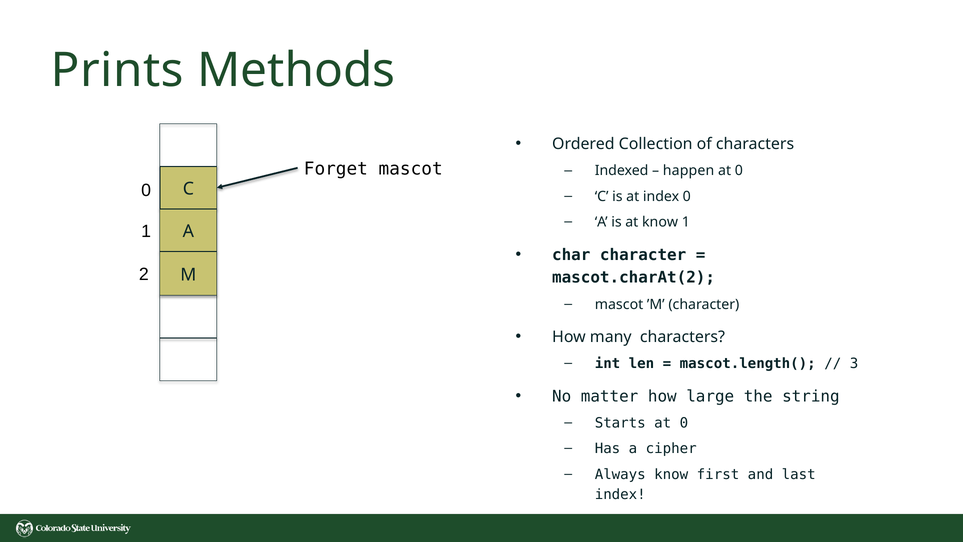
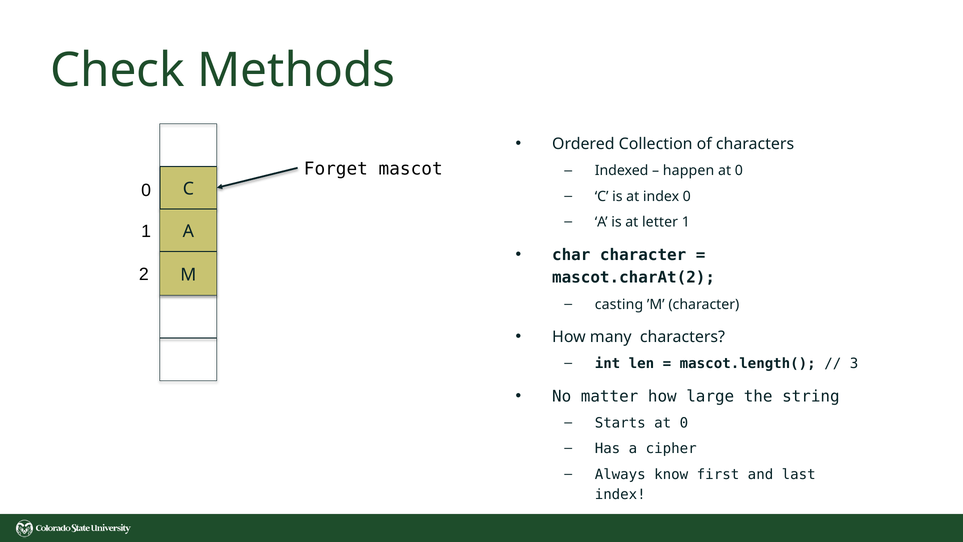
Prints: Prints -> Check
at know: know -> letter
mascot at (619, 304): mascot -> casting
